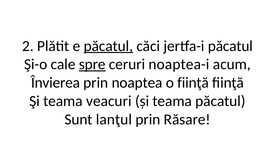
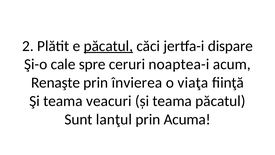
jertfa-i păcatul: păcatul -> dispare
spre underline: present -> none
Învierea: Învierea -> Renaşte
noaptea: noaptea -> învierea
o fiinţă: fiinţă -> viaţa
Răsare: Răsare -> Acuma
